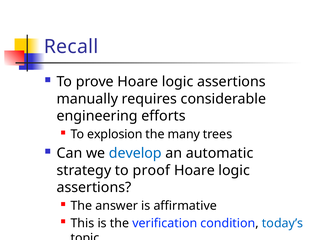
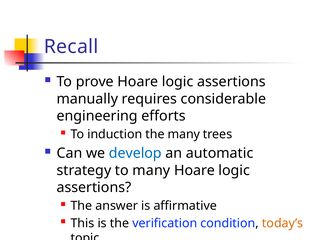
explosion: explosion -> induction
to proof: proof -> many
today’s colour: blue -> orange
